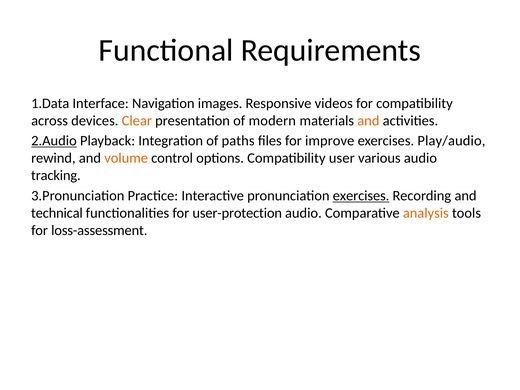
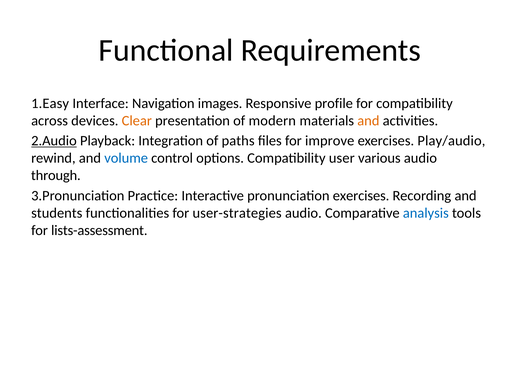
1.Data: 1.Data -> 1.Easy
videos: videos -> profile
volume colour: orange -> blue
tracking: tracking -> through
exercises at (361, 196) underline: present -> none
technical: technical -> students
user-protection: user-protection -> user-strategies
analysis colour: orange -> blue
loss-assessment: loss-assessment -> lists-assessment
